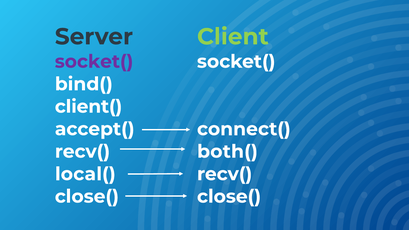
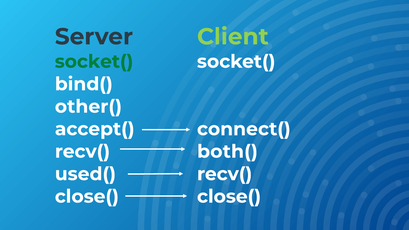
socket( at (94, 62) colour: purple -> green
client(: client( -> other(
local(: local( -> used(
